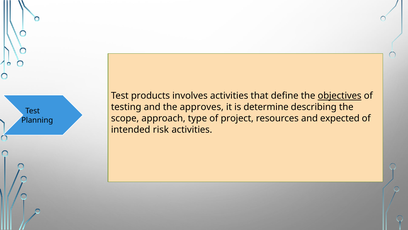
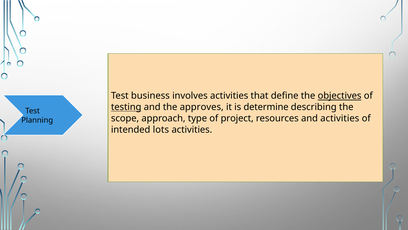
products: products -> business
testing underline: none -> present
and expected: expected -> activities
risk: risk -> lots
